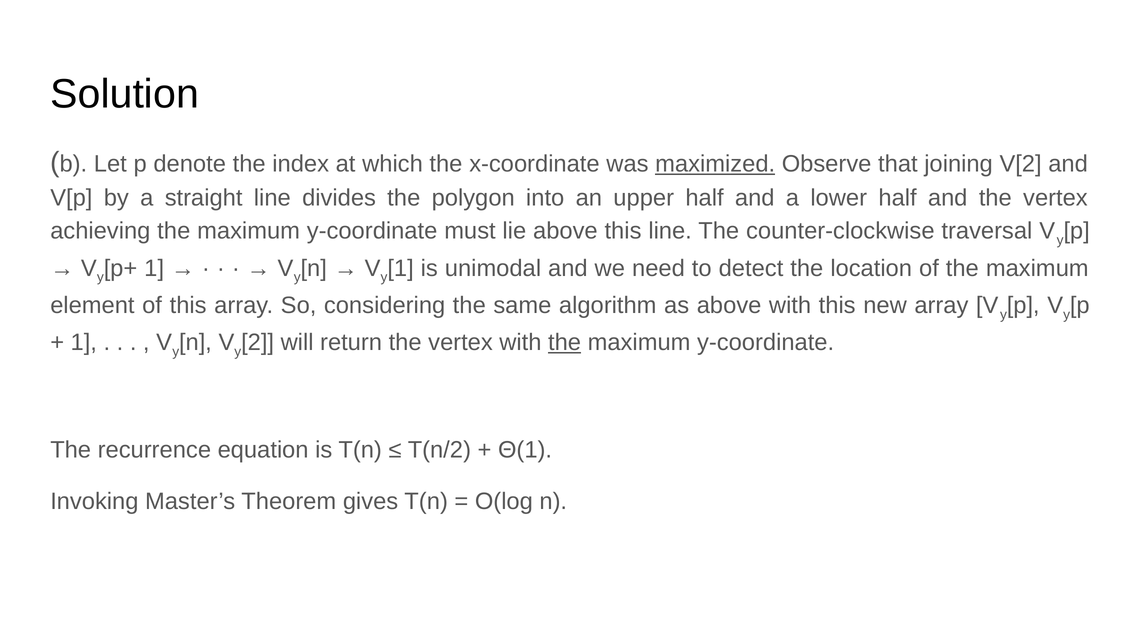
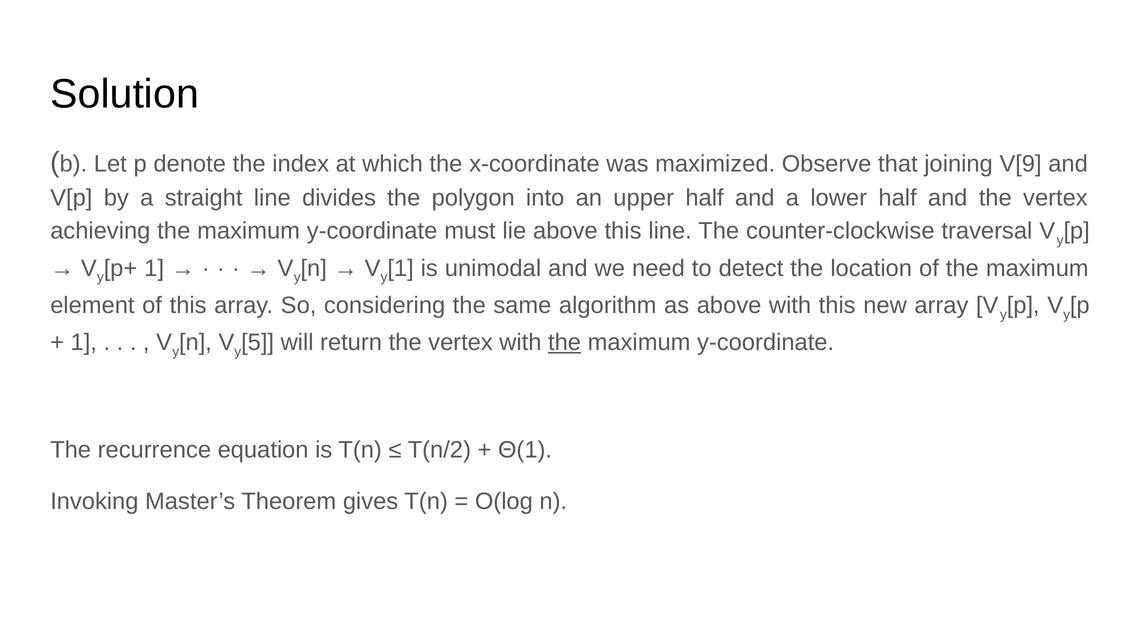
maximized underline: present -> none
V[2: V[2 -> V[9
2: 2 -> 5
